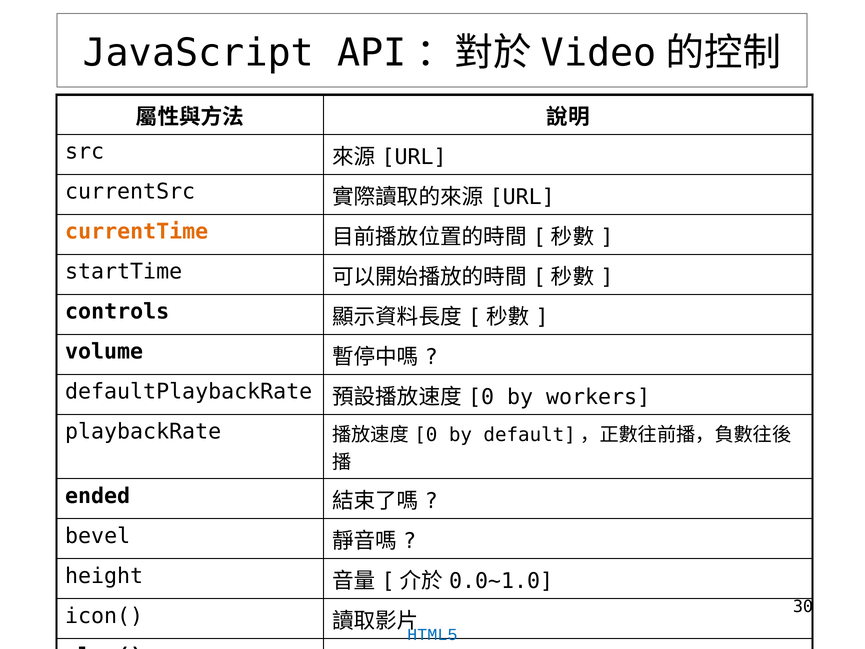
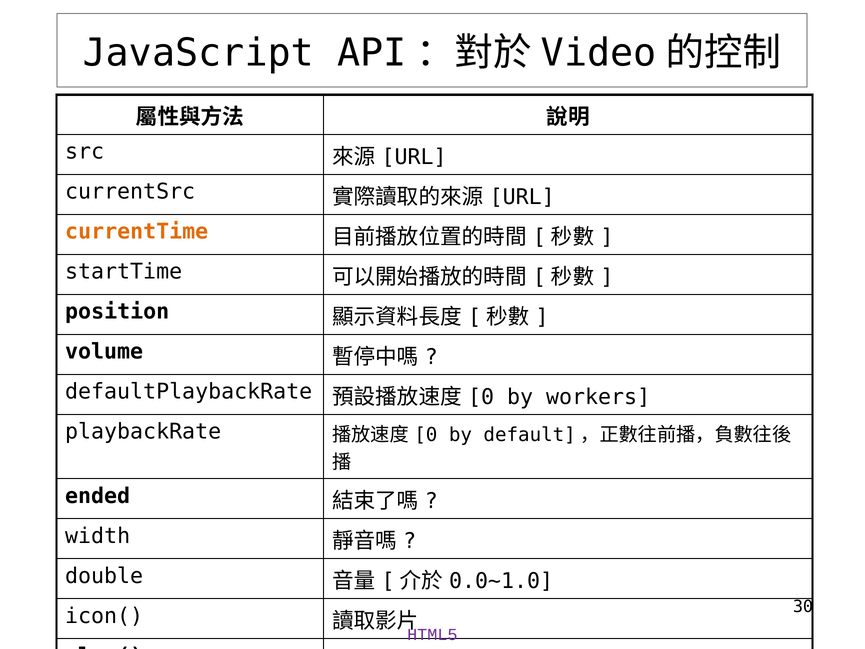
controls: controls -> position
bevel: bevel -> width
height: height -> double
HTML5 colour: blue -> purple
